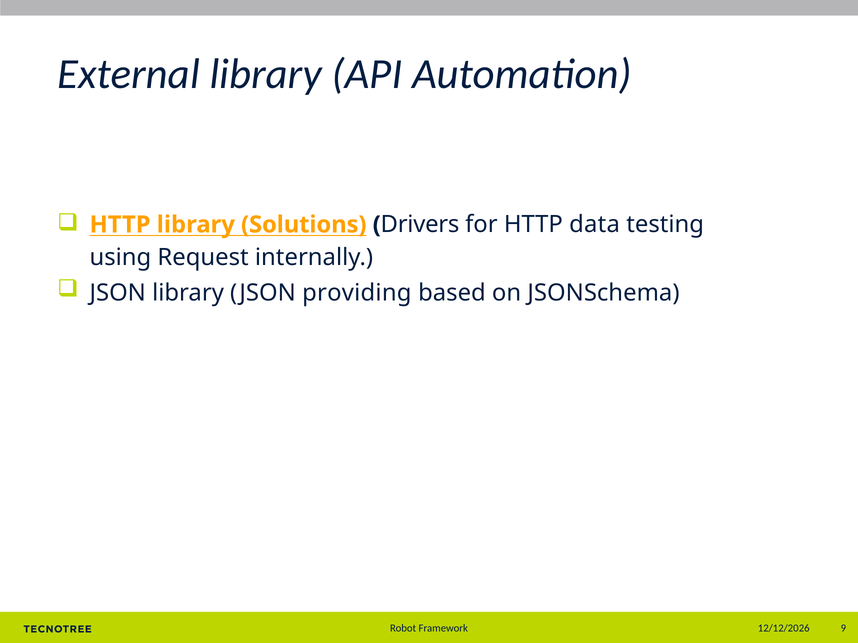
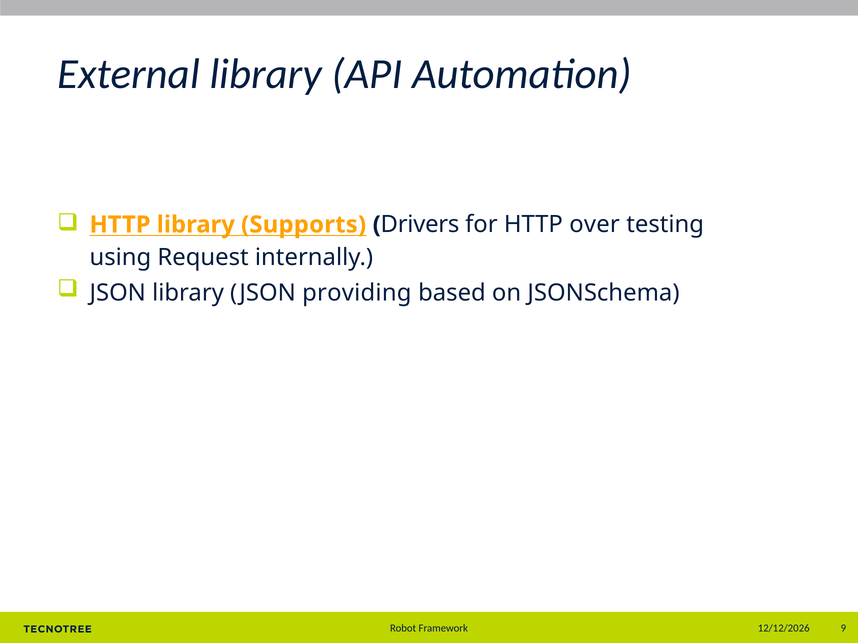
Solutions: Solutions -> Supports
data: data -> over
